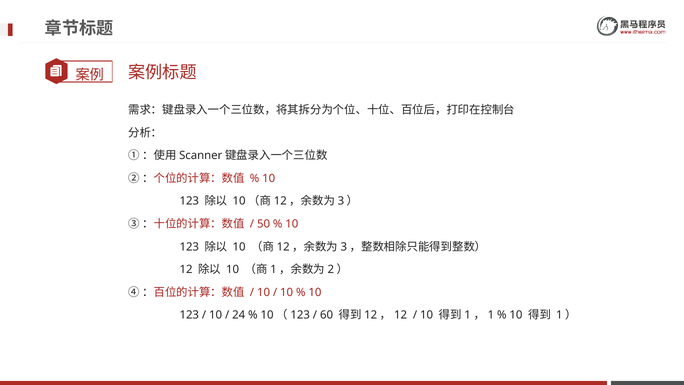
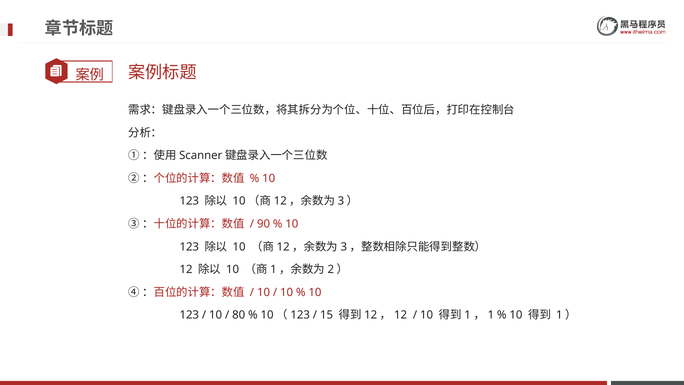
50: 50 -> 90
24: 24 -> 80
60: 60 -> 15
